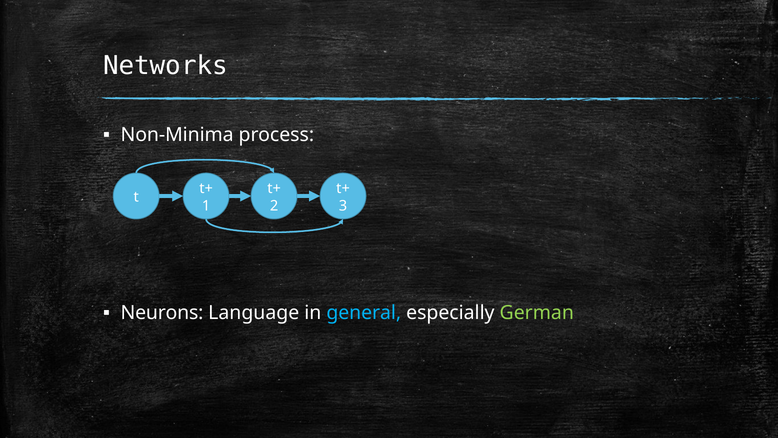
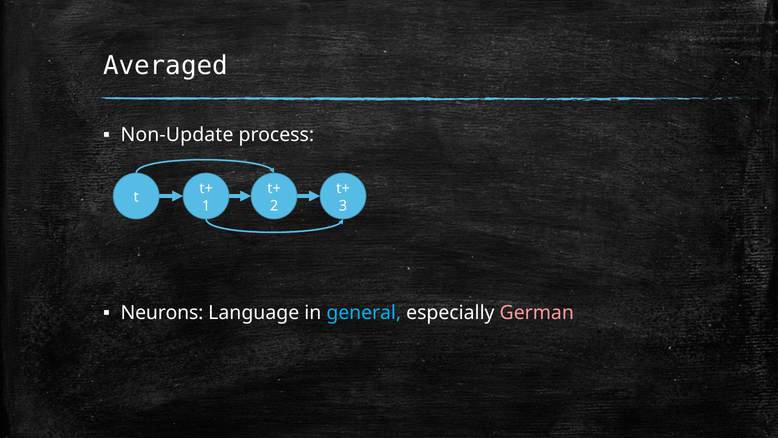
Networks: Networks -> Averaged
Non-Minima: Non-Minima -> Non-Update
German colour: light green -> pink
